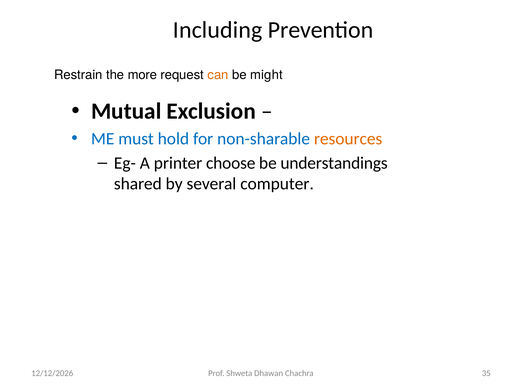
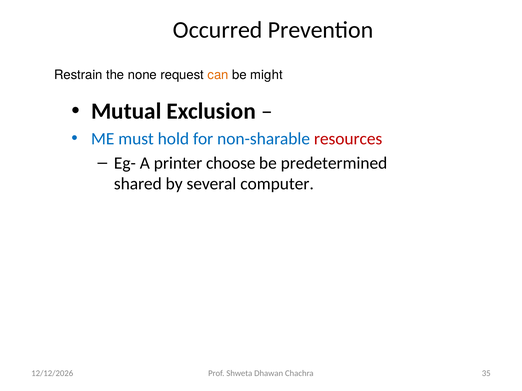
Including: Including -> Occurred
more: more -> none
resources colour: orange -> red
understandings: understandings -> predetermined
